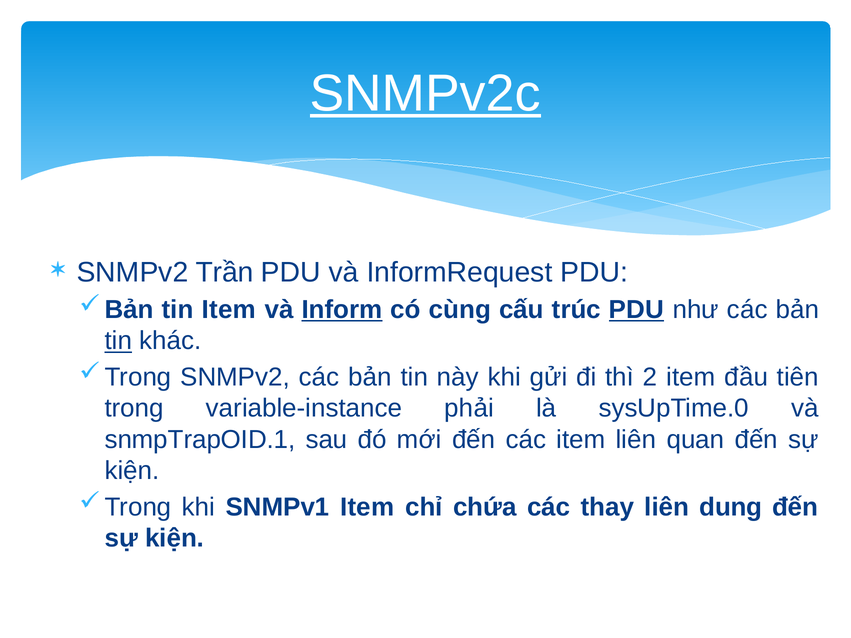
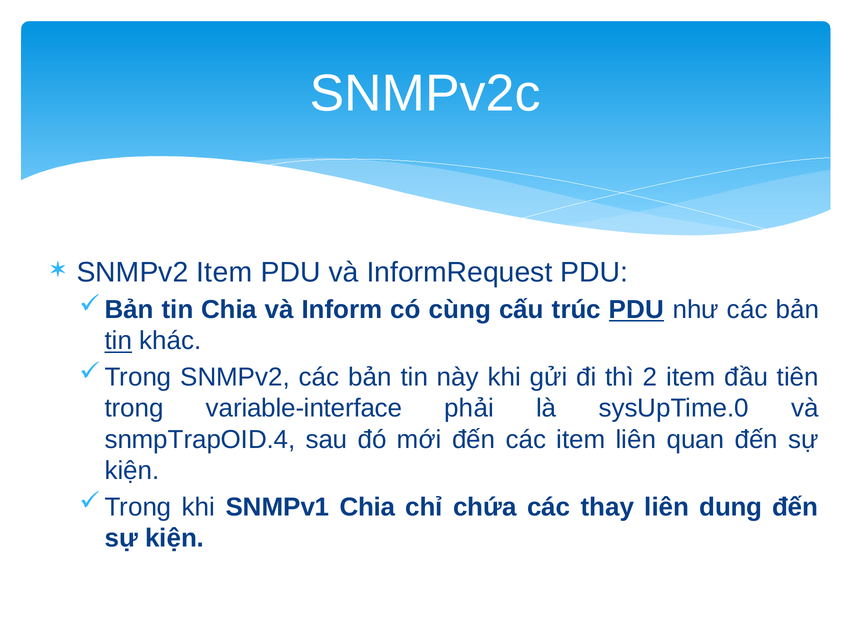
SNMPv2c underline: present -> none
SNMPv2 Trần: Trần -> Item
tin Item: Item -> Chia
Inform underline: present -> none
variable-instance: variable-instance -> variable-interface
snmpTrapOID.1: snmpTrapOID.1 -> snmpTrapOID.4
SNMPv1 Item: Item -> Chia
